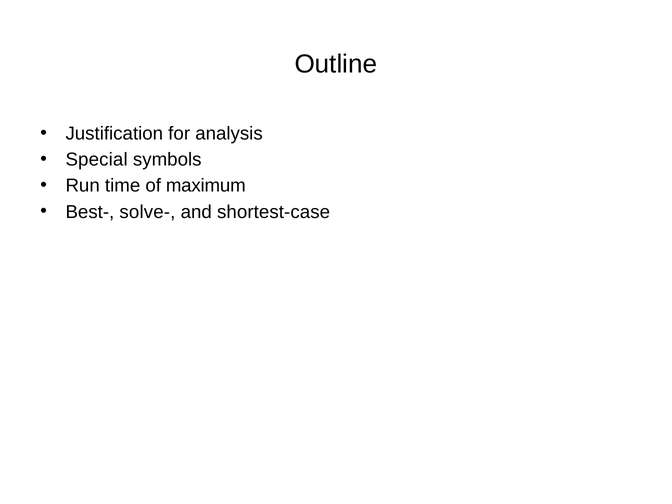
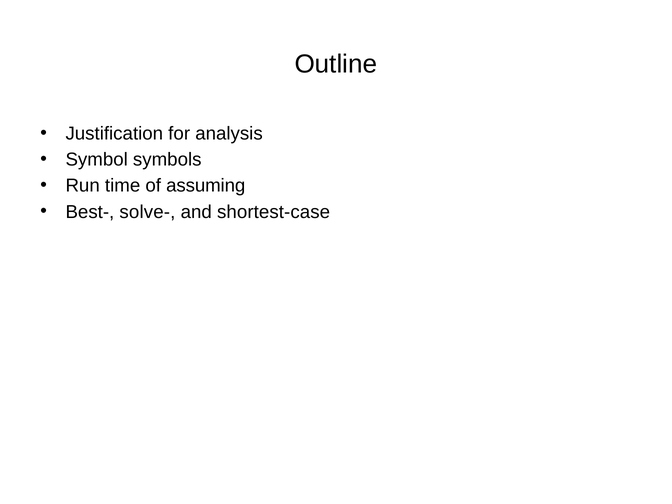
Special: Special -> Symbol
maximum: maximum -> assuming
